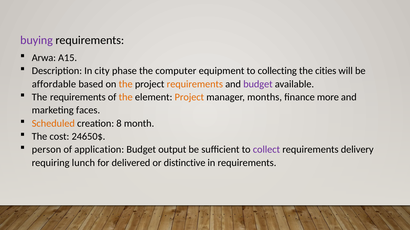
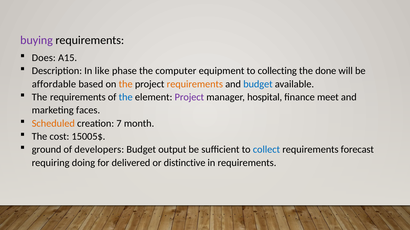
Arwa: Arwa -> Does
city: city -> like
cities: cities -> done
budget at (258, 84) colour: purple -> blue
the at (126, 97) colour: orange -> blue
Project at (189, 97) colour: orange -> purple
months: months -> hospital
more: more -> meet
8: 8 -> 7
24650$: 24650$ -> 15005$
person: person -> ground
application: application -> developers
collect colour: purple -> blue
delivery: delivery -> forecast
lunch: lunch -> doing
